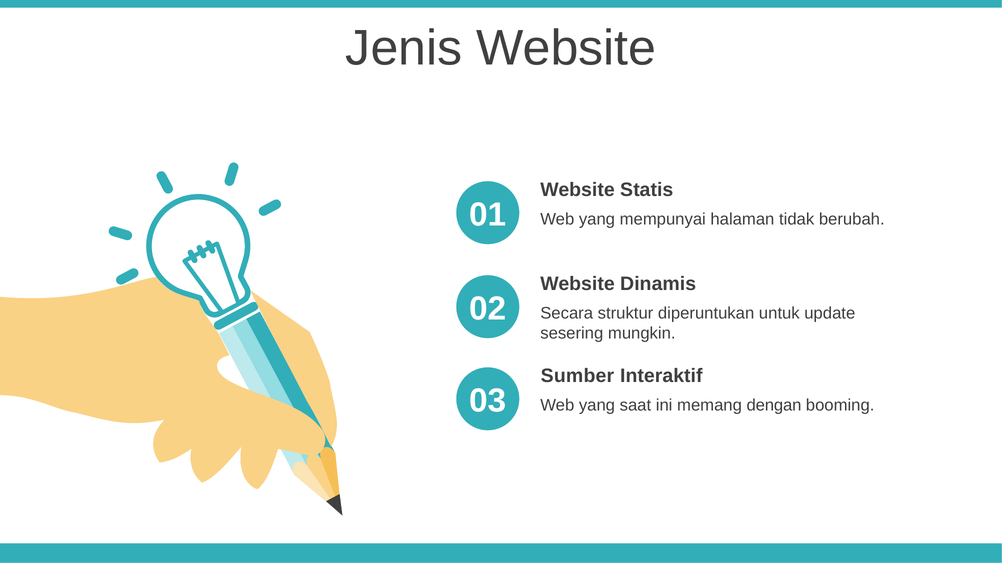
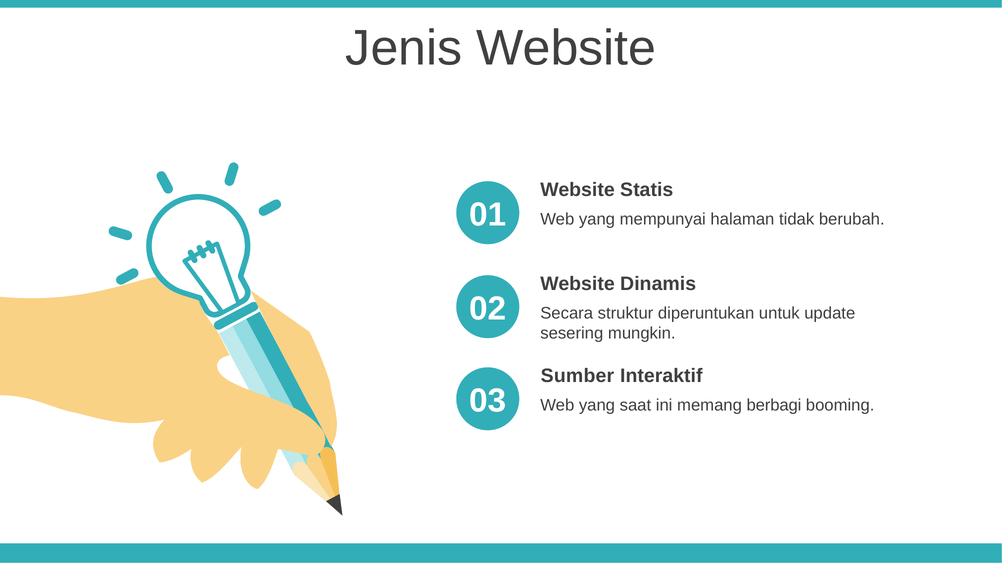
dengan: dengan -> berbagi
